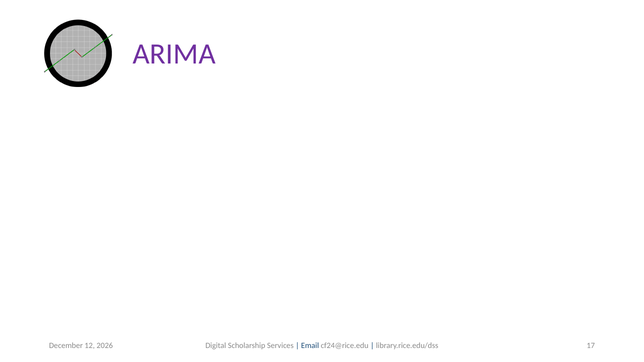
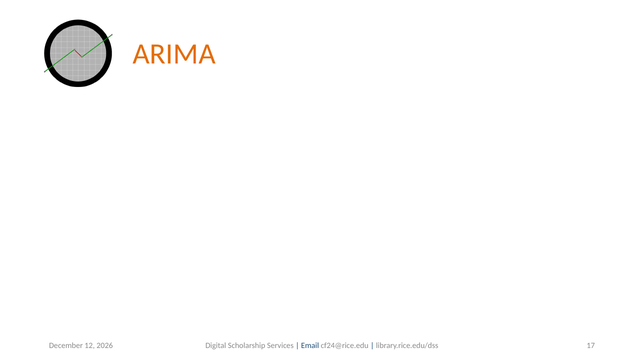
ARIMA colour: purple -> orange
